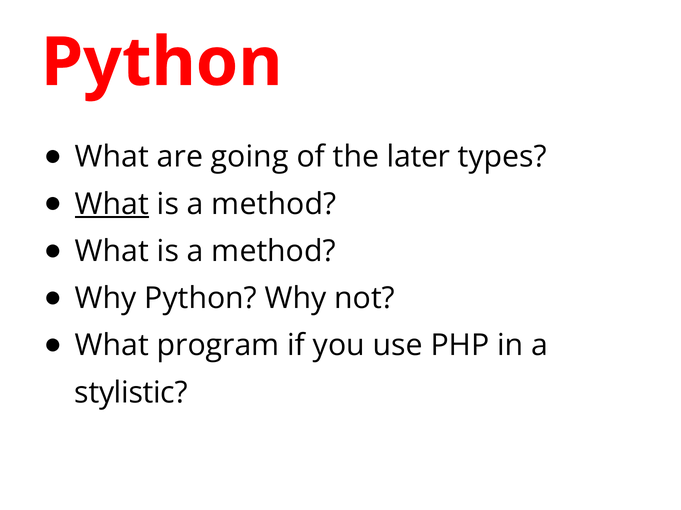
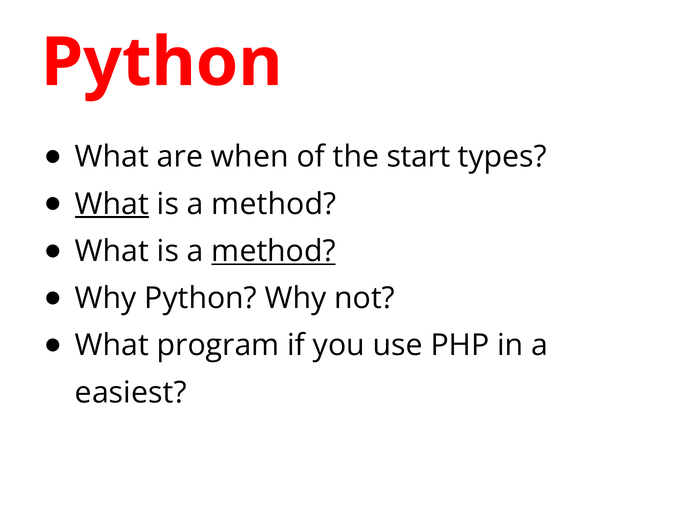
going: going -> when
later: later -> start
method at (274, 252) underline: none -> present
stylistic: stylistic -> easiest
